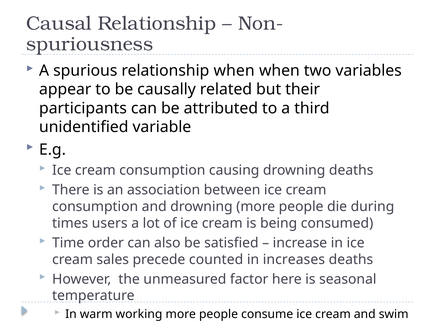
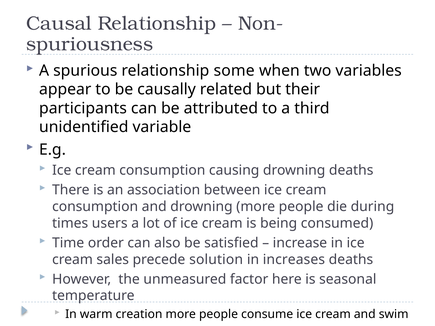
relationship when: when -> some
counted: counted -> solution
working: working -> creation
